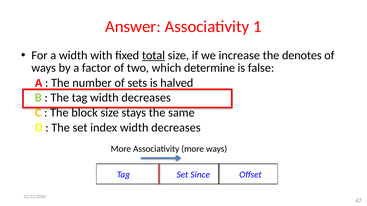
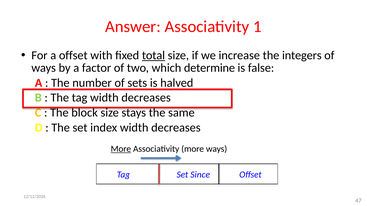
a width: width -> offset
denotes: denotes -> integers
More at (121, 149) underline: none -> present
